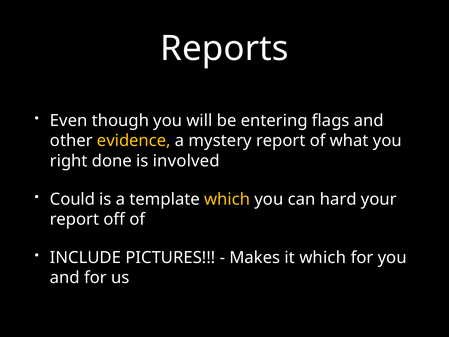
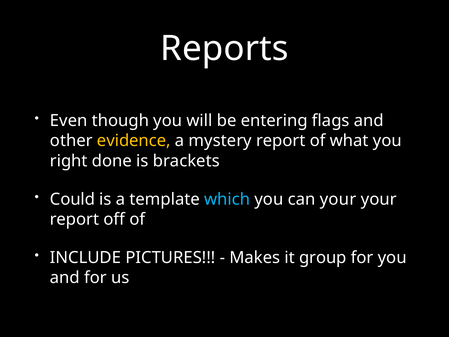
involved: involved -> brackets
which at (227, 199) colour: yellow -> light blue
can hard: hard -> your
it which: which -> group
